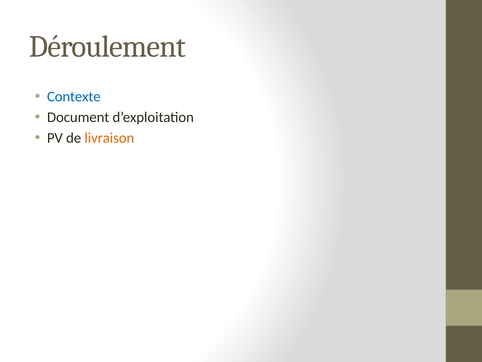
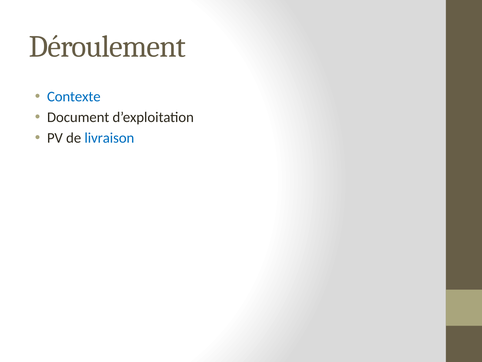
livraison colour: orange -> blue
